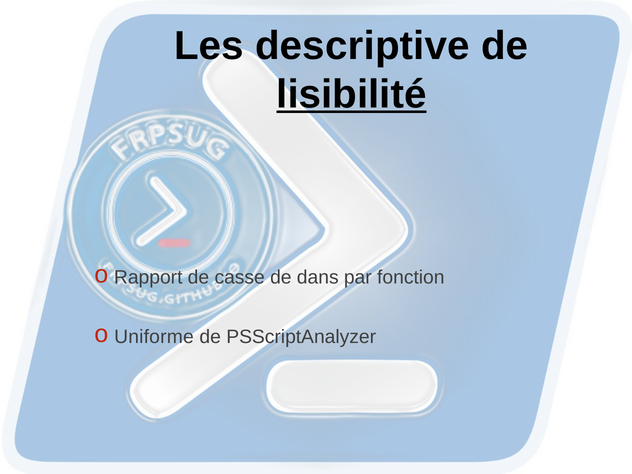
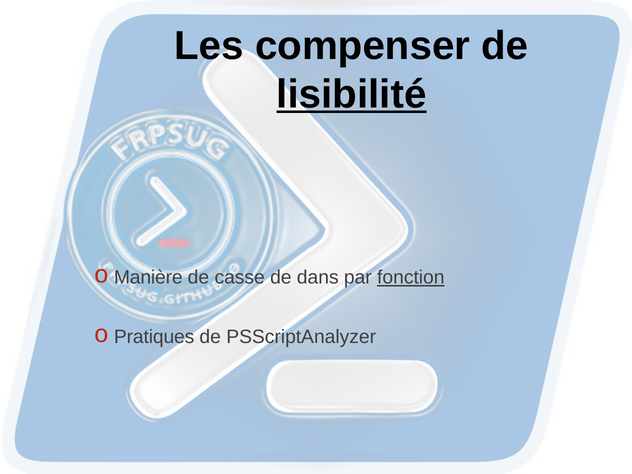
descriptive: descriptive -> compenser
Rapport: Rapport -> Manière
fonction underline: none -> present
Uniforme: Uniforme -> Pratiques
